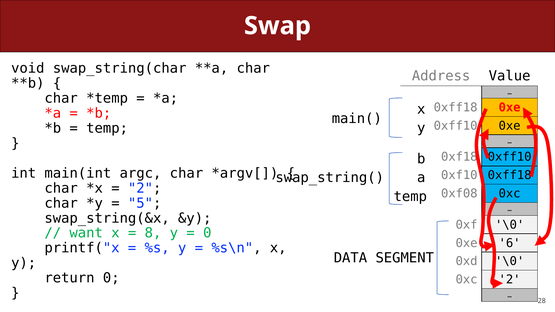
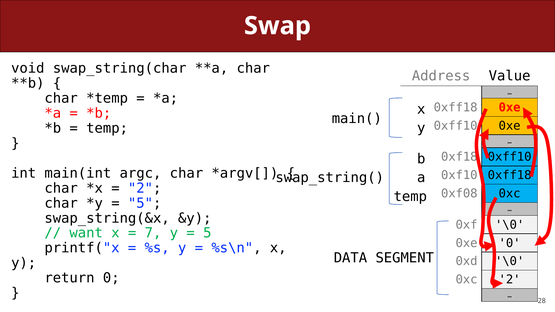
8: 8 -> 7
0 at (207, 233): 0 -> 5
0xe 6: 6 -> 0
